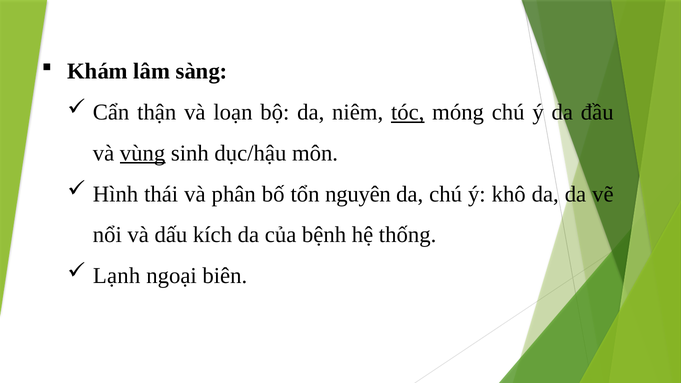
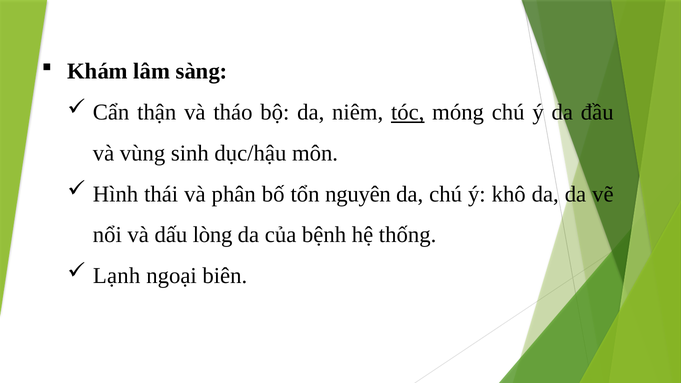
loạn: loạn -> tháo
vùng underline: present -> none
kích: kích -> lòng
